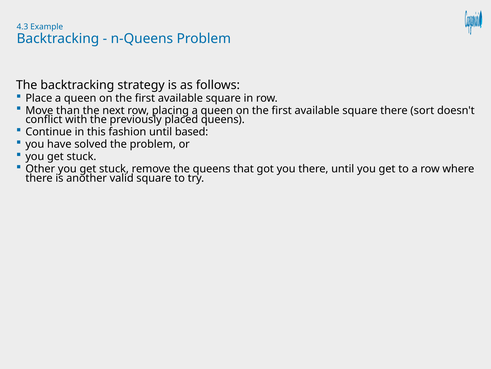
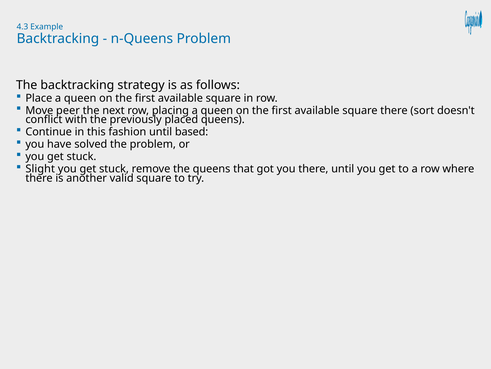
than: than -> peer
Other: Other -> Slight
